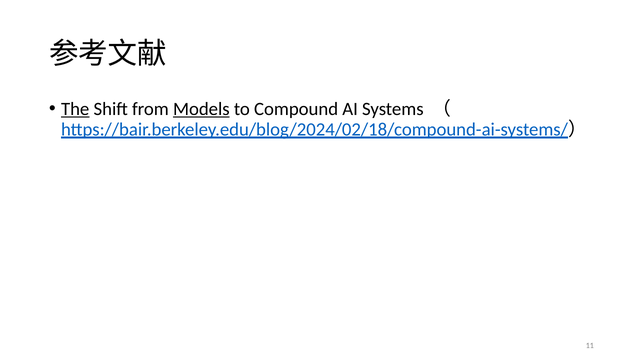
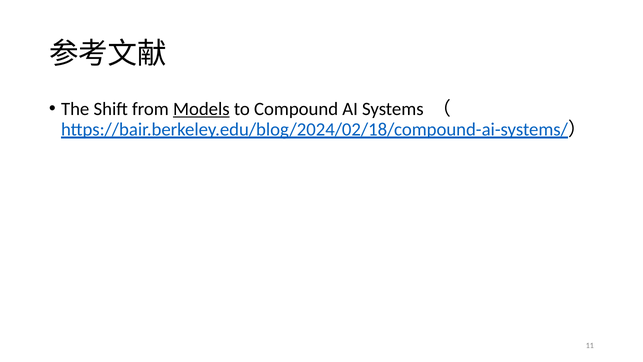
The underline: present -> none
